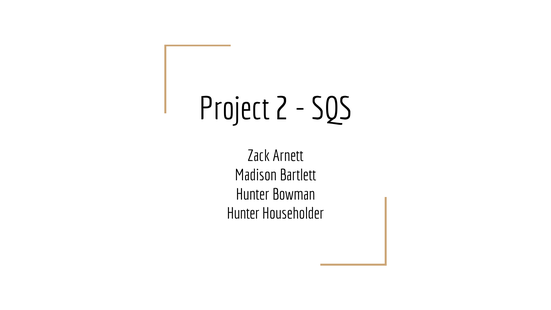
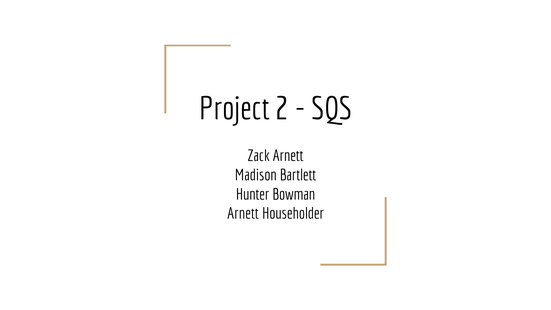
Hunter at (243, 214): Hunter -> Arnett
